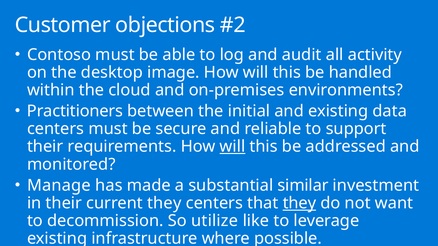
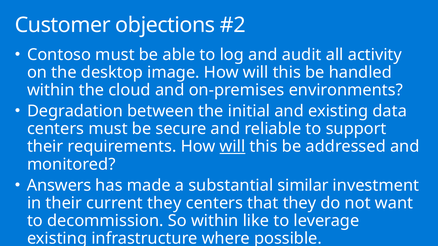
Practitioners: Practitioners -> Degradation
Manage: Manage -> Answers
they at (299, 203) underline: present -> none
So utilize: utilize -> within
